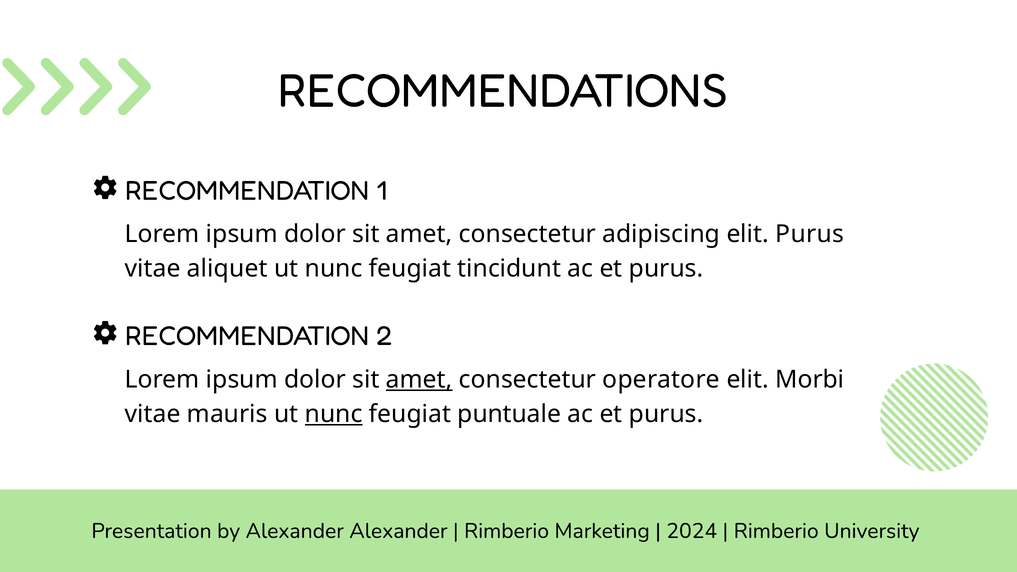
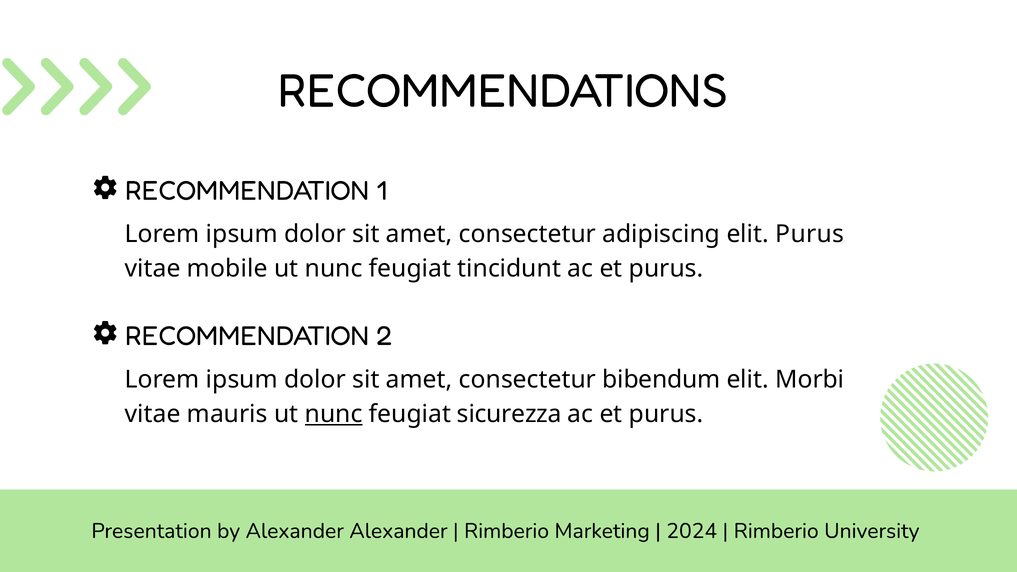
aliquet: aliquet -> mobile
amet at (419, 380) underline: present -> none
operatore: operatore -> bibendum
puntuale: puntuale -> sicurezza
